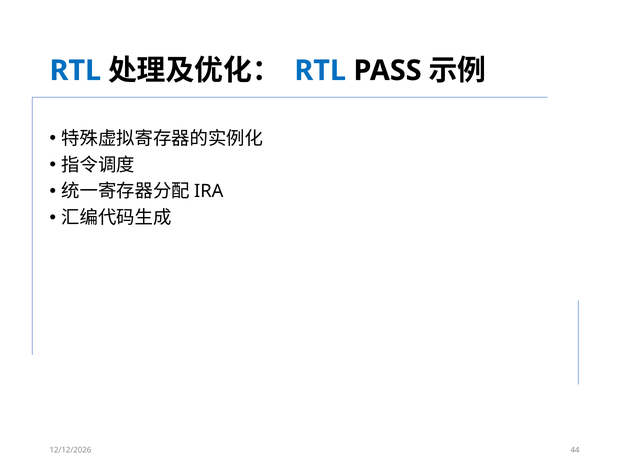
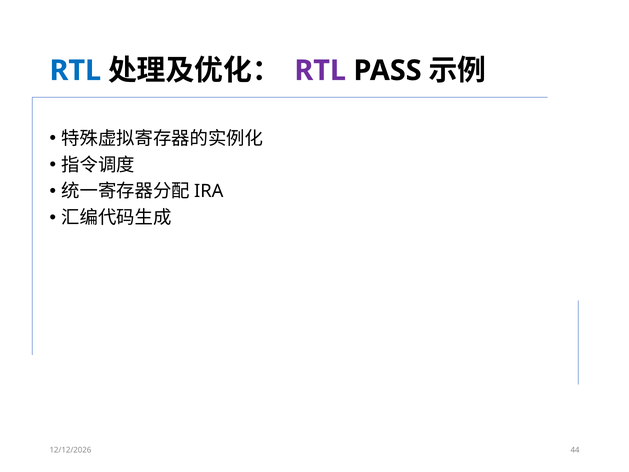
RTL at (320, 71) colour: blue -> purple
